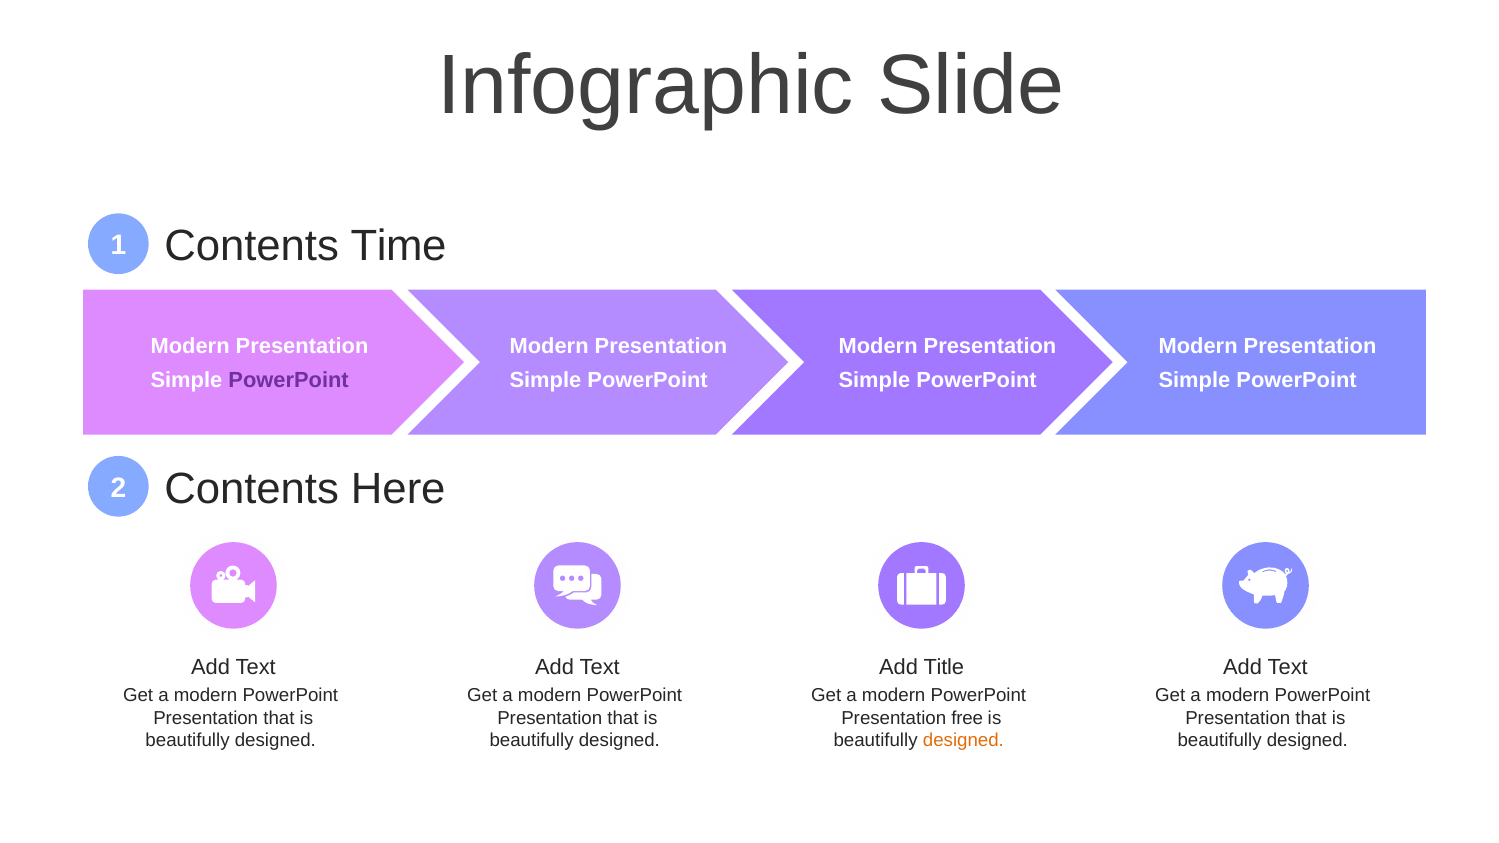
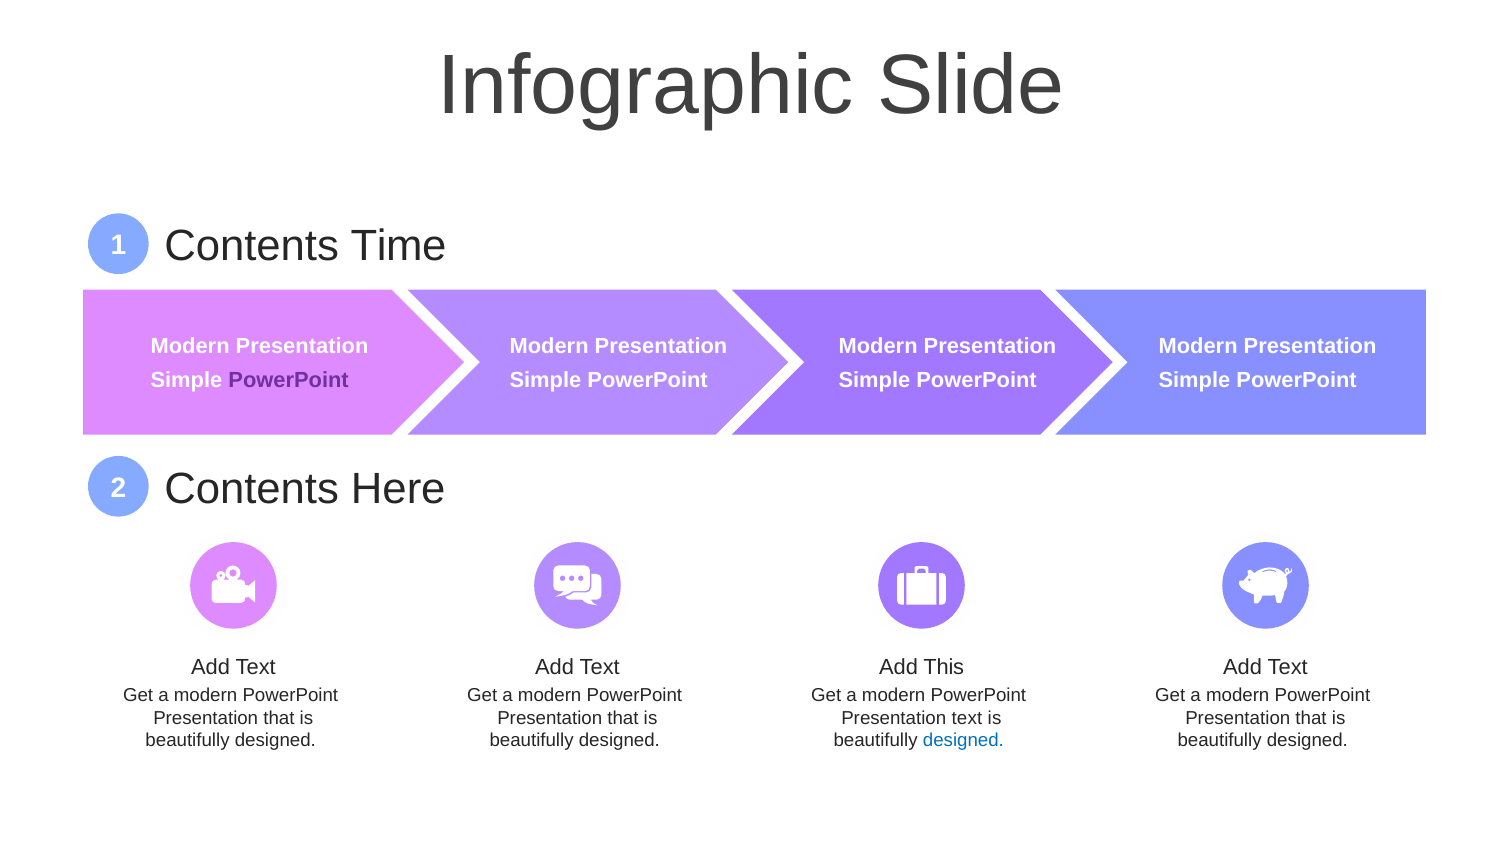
Title: Title -> This
Presentation free: free -> text
designed at (963, 740) colour: orange -> blue
